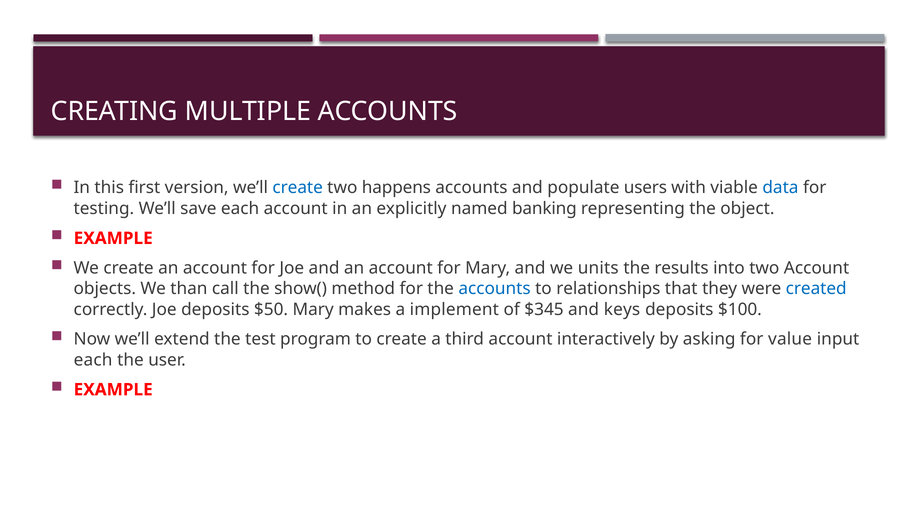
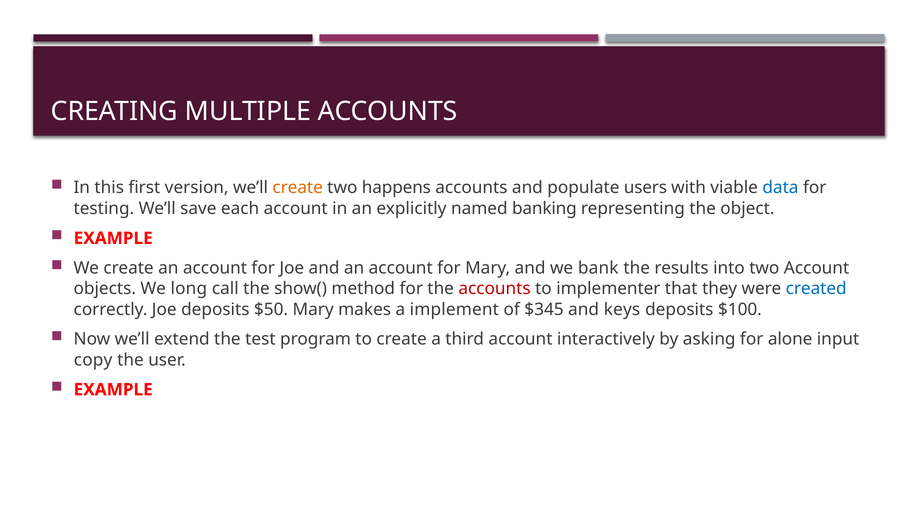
create at (298, 188) colour: blue -> orange
units: units -> bank
than: than -> long
accounts at (495, 289) colour: blue -> red
relationships: relationships -> implementer
value: value -> alone
each at (93, 360): each -> copy
